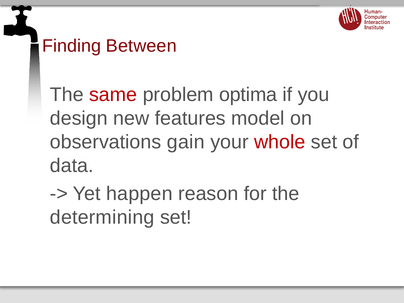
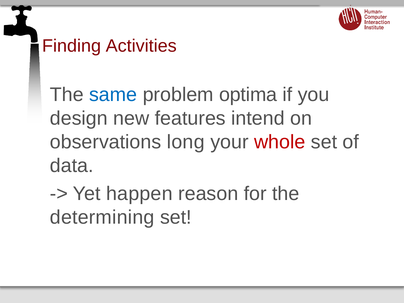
Between: Between -> Activities
same colour: red -> blue
model: model -> intend
gain: gain -> long
